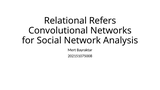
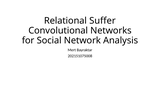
Refers: Refers -> Suffer
